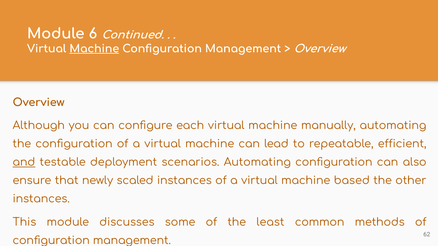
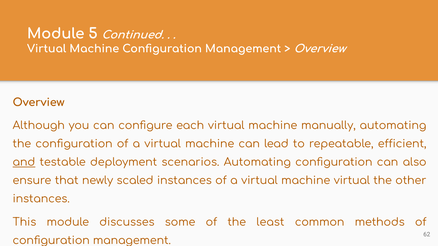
6: 6 -> 5
Machine at (94, 49) underline: present -> none
machine based: based -> virtual
